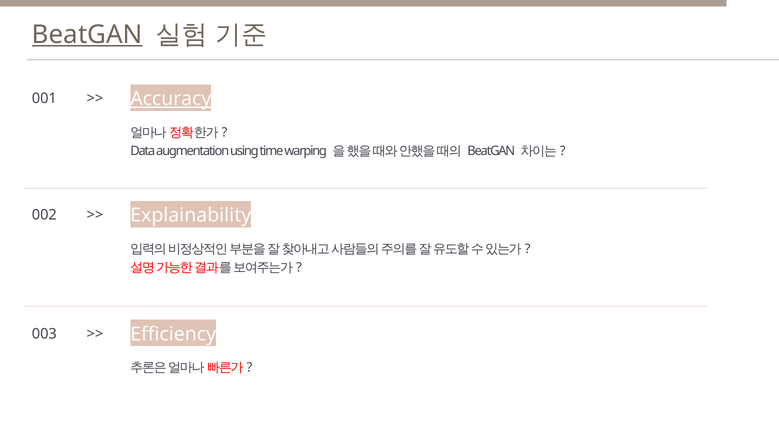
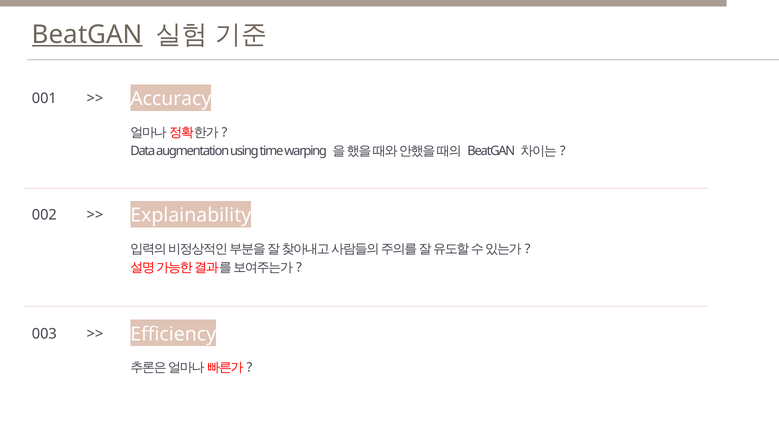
Accuracy underline: present -> none
